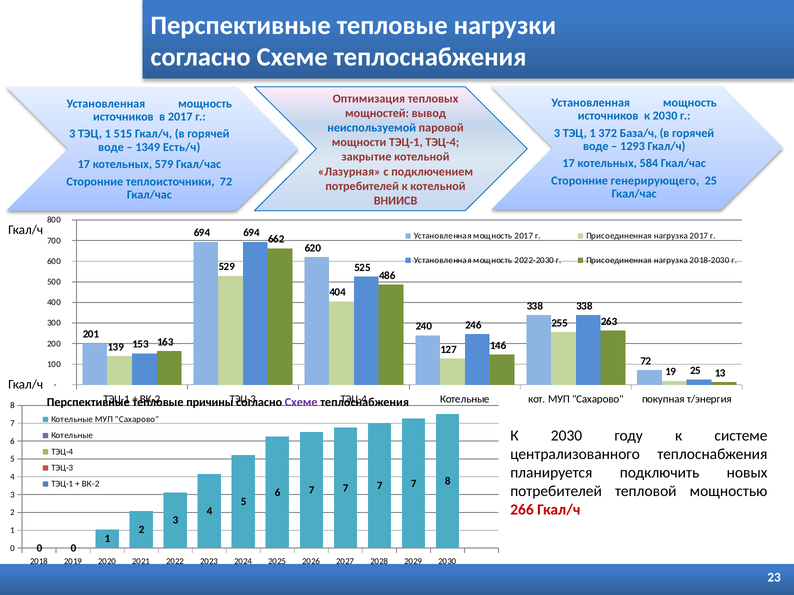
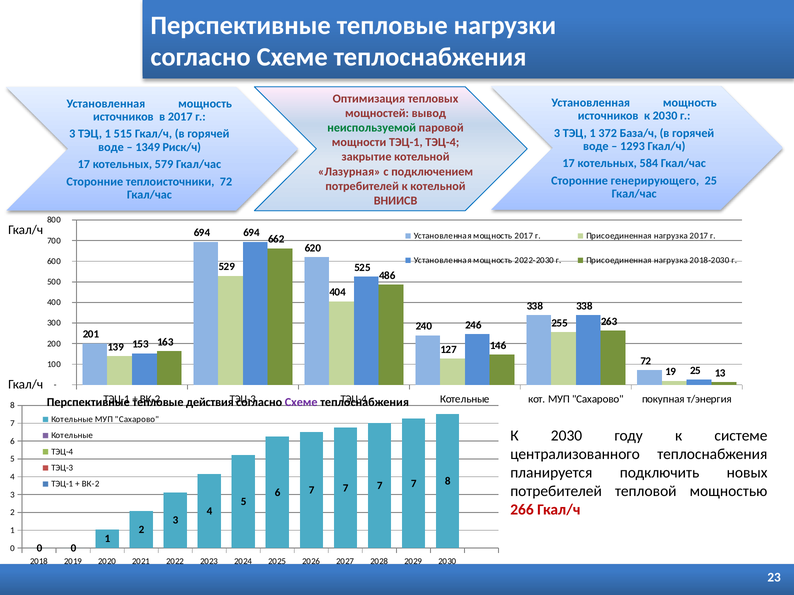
неиспользуемой colour: blue -> green
Есть/ч: Есть/ч -> Риск/ч
причины: причины -> действия
